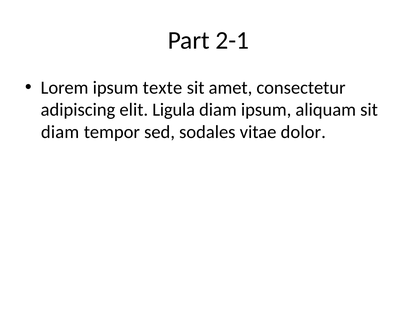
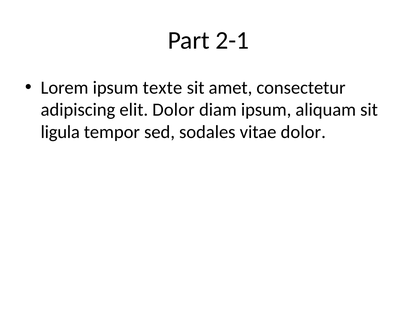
elit Ligula: Ligula -> Dolor
diam at (60, 132): diam -> ligula
